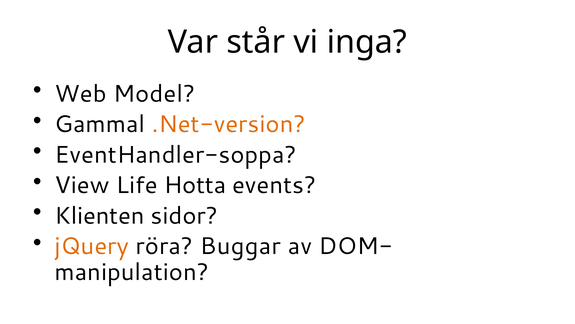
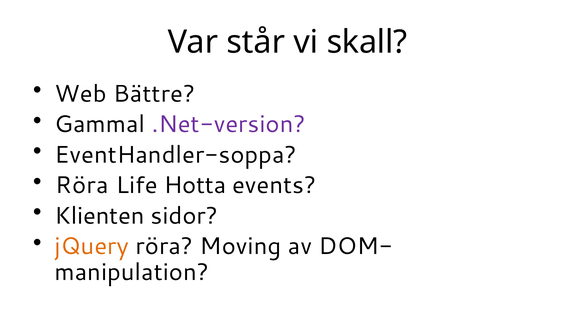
inga: inga -> skall
Model: Model -> Bättre
.Net-version colour: orange -> purple
View at (82, 185): View -> Röra
Buggar: Buggar -> Moving
